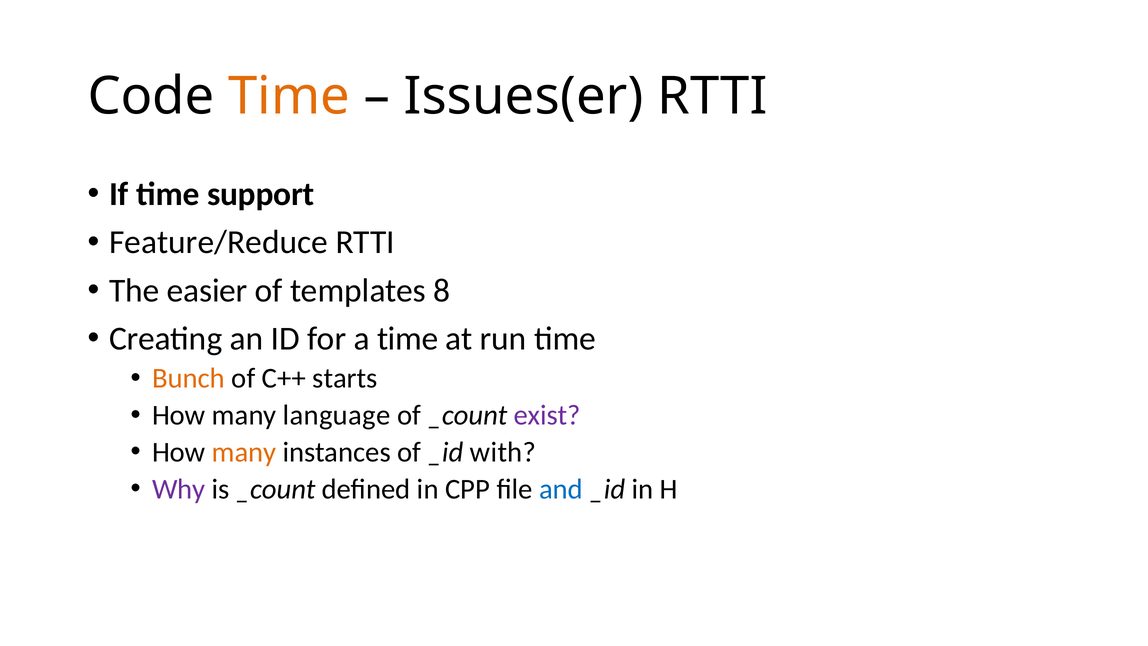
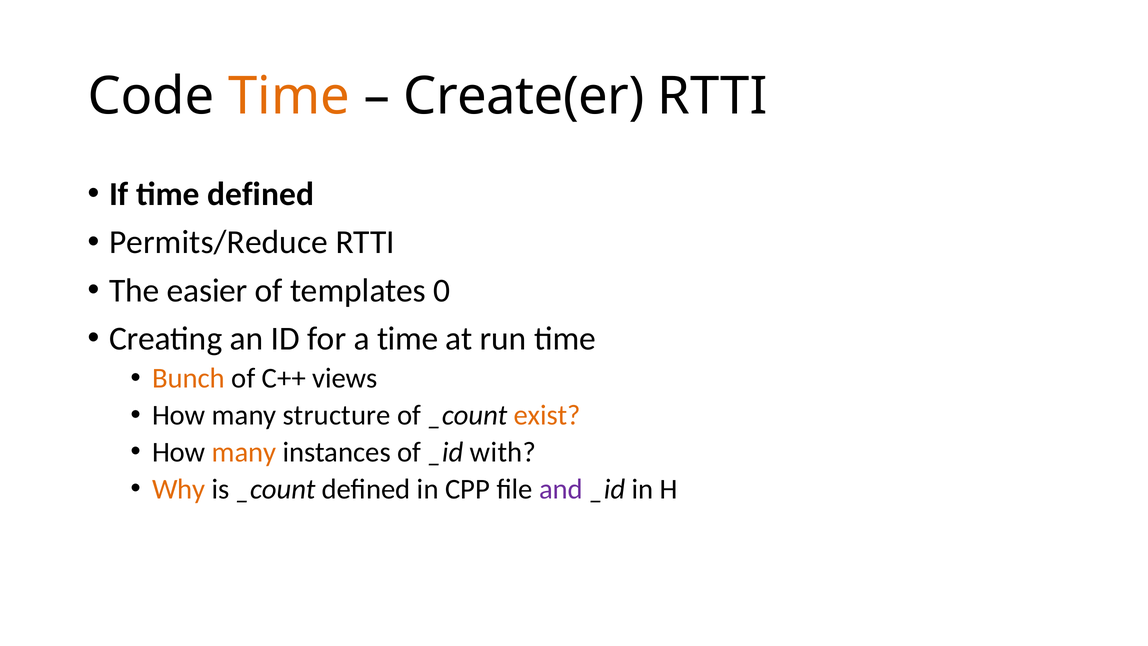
Issues(er: Issues(er -> Create(er
time support: support -> defined
Feature/Reduce: Feature/Reduce -> Permits/Reduce
8: 8 -> 0
starts: starts -> views
language: language -> structure
exist colour: purple -> orange
Why colour: purple -> orange
and colour: blue -> purple
